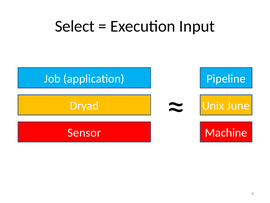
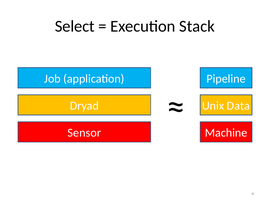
Input: Input -> Stack
June: June -> Data
